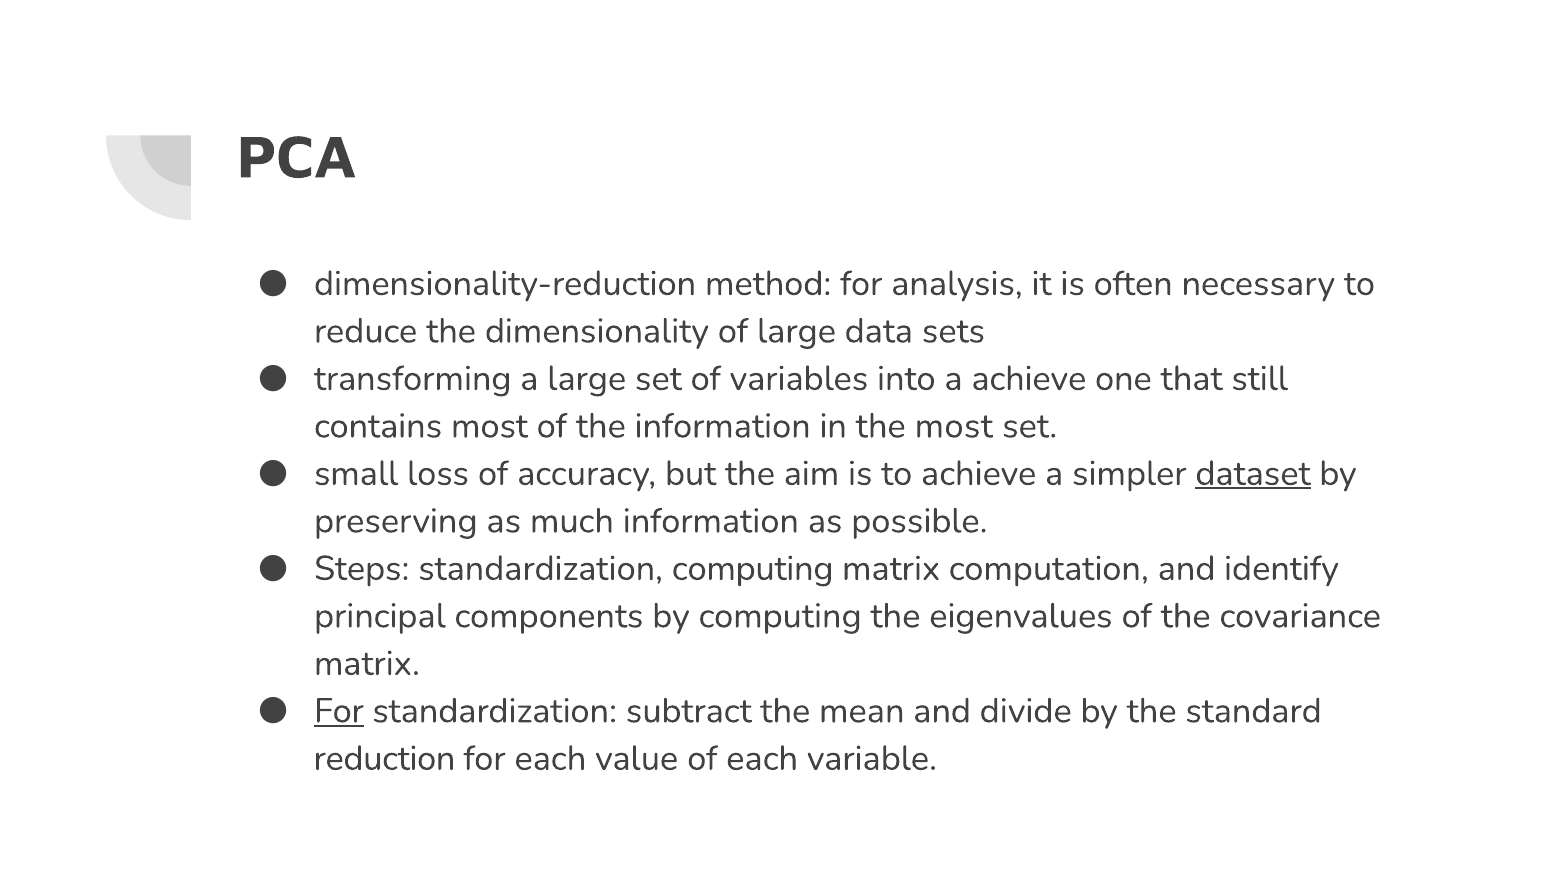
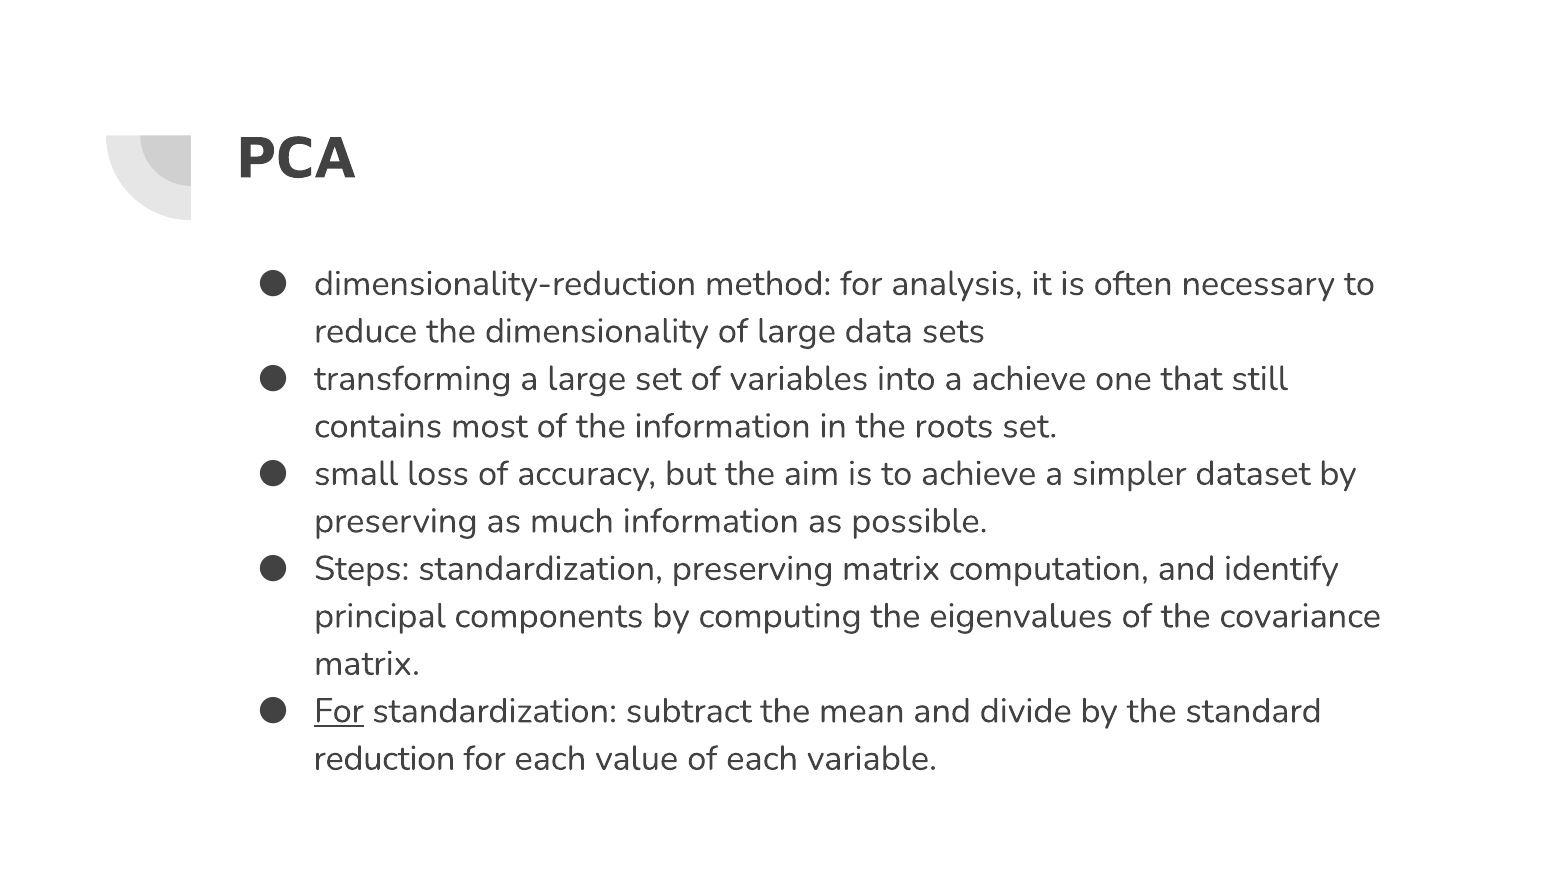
the most: most -> roots
dataset underline: present -> none
standardization computing: computing -> preserving
